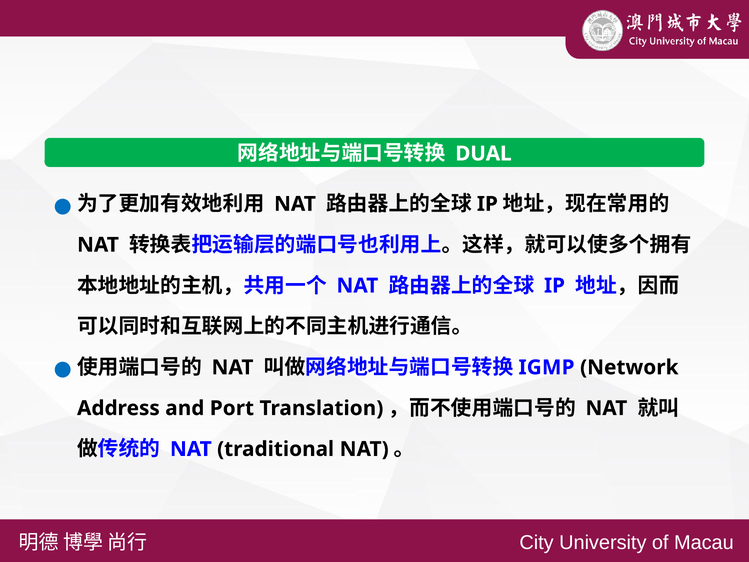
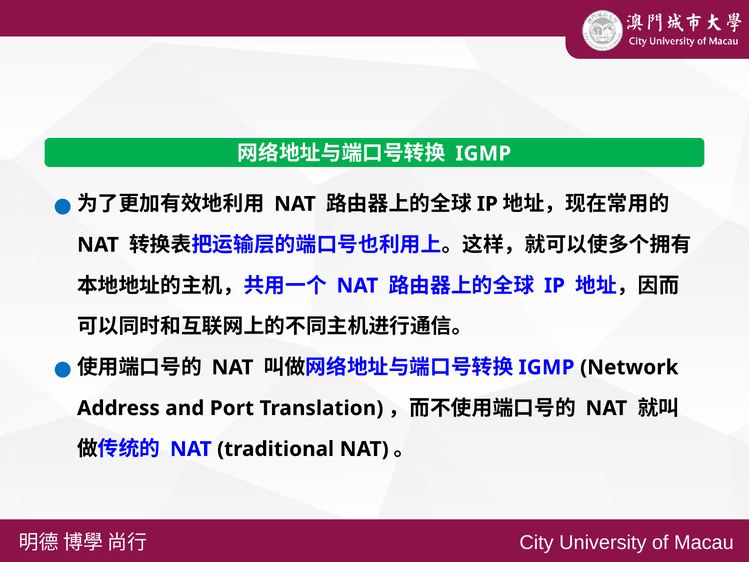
DUAL at (483, 154): DUAL -> IGMP
